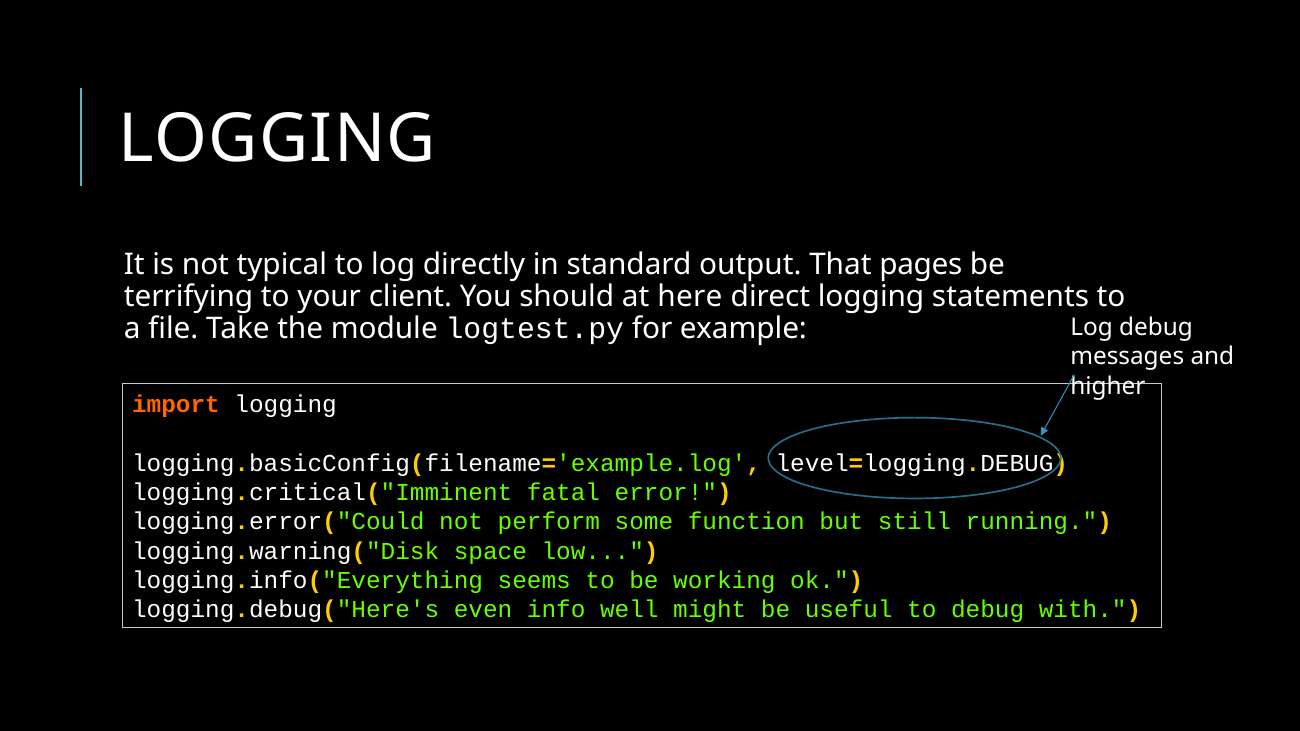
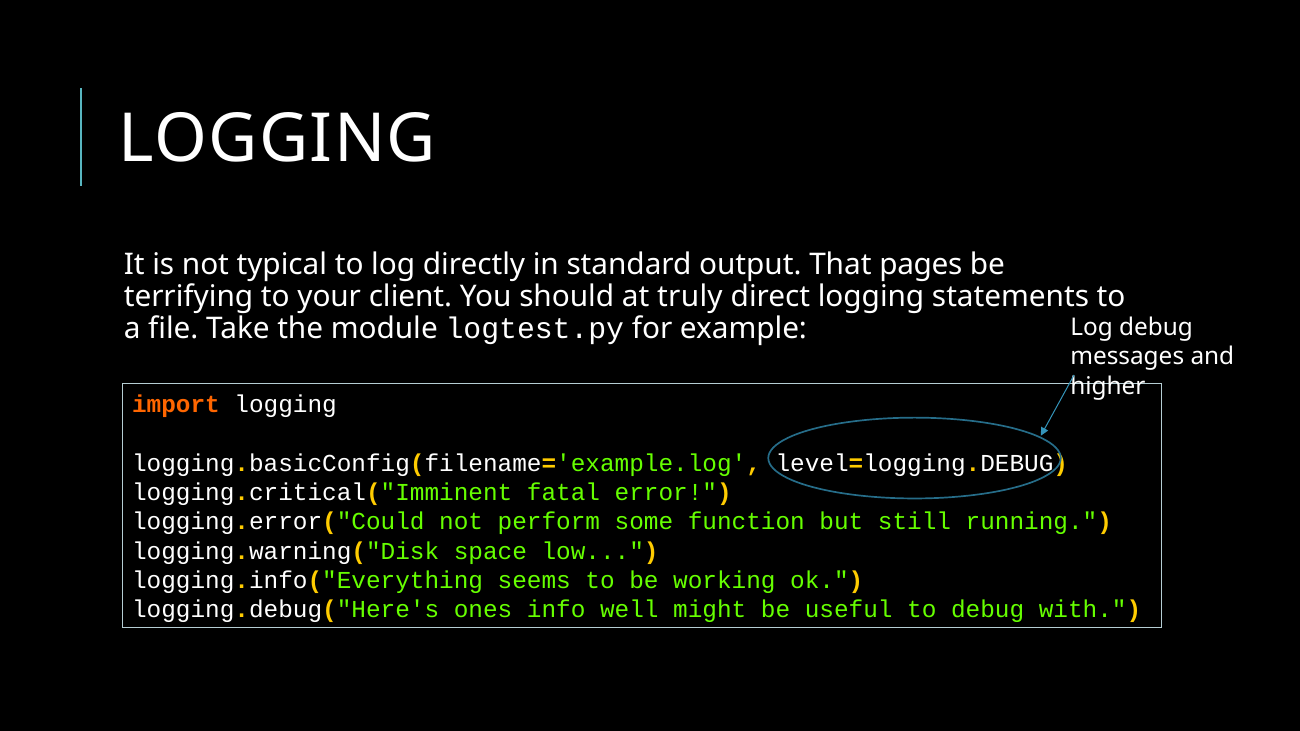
here: here -> truly
even: even -> ones
